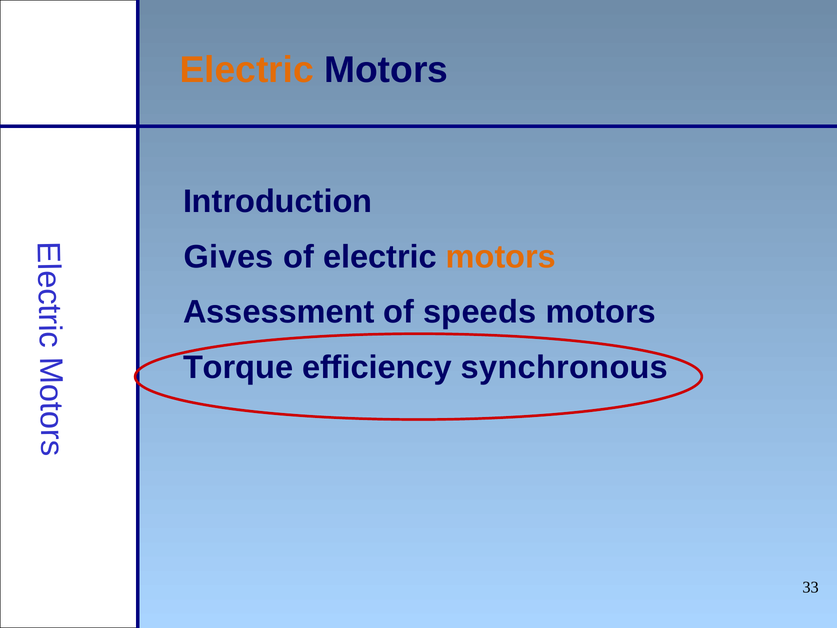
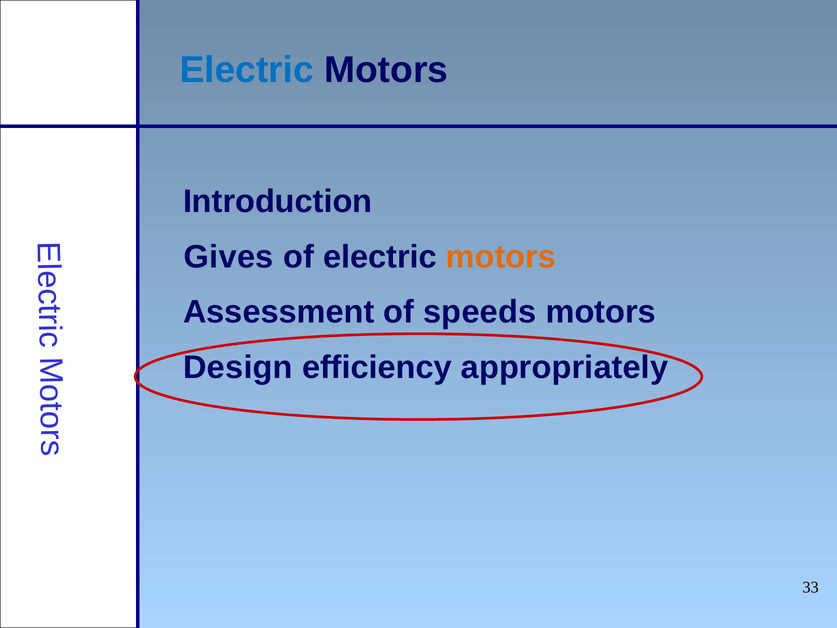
Electric at (247, 70) colour: orange -> blue
Torque: Torque -> Design
synchronous: synchronous -> appropriately
